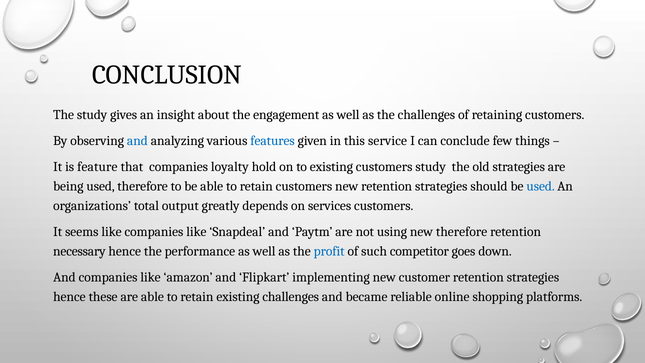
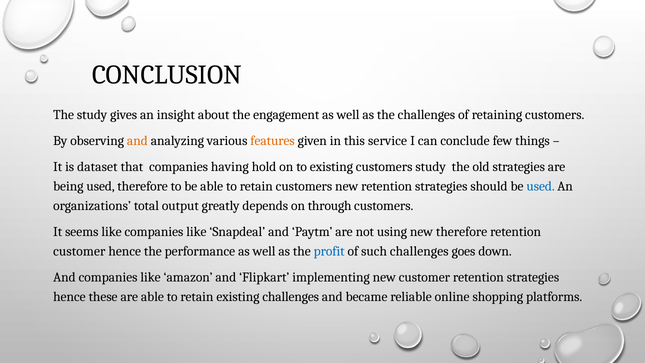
and at (137, 141) colour: blue -> orange
features colour: blue -> orange
feature: feature -> dataset
loyalty: loyalty -> having
services: services -> through
necessary at (79, 251): necessary -> customer
such competitor: competitor -> challenges
